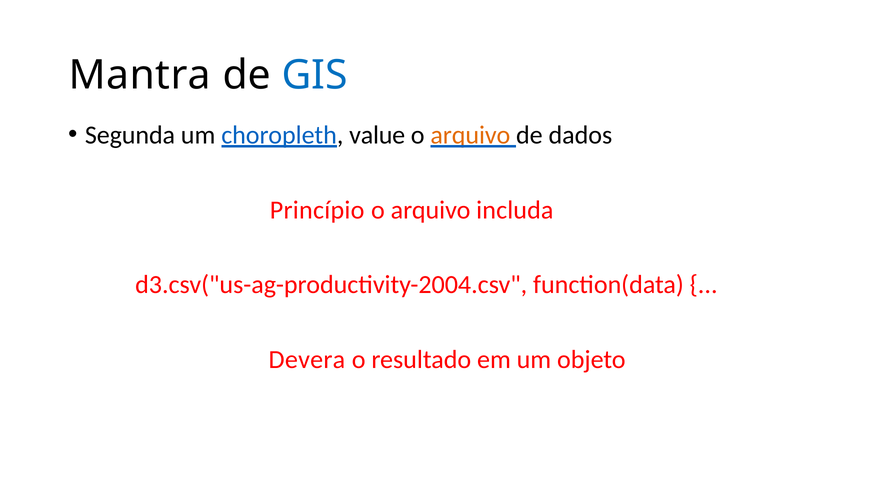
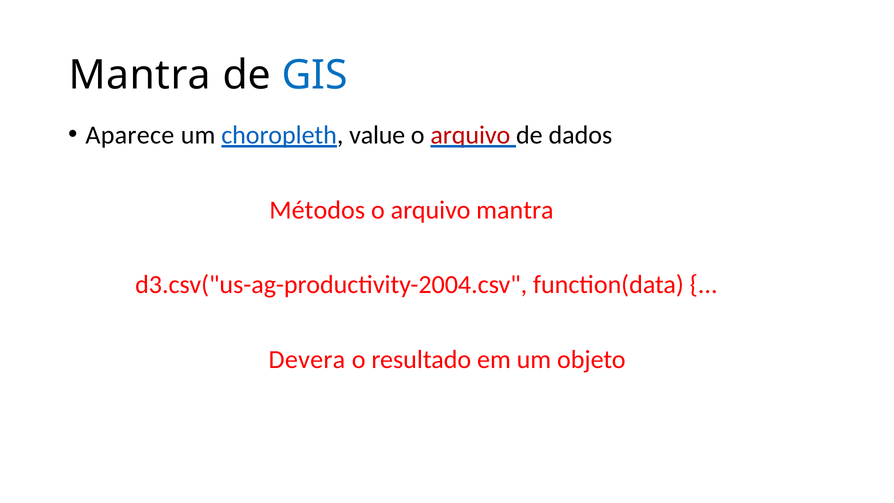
Segunda: Segunda -> Aparece
arquivo at (470, 135) colour: orange -> red
Princípio: Princípio -> Métodos
arquivo includa: includa -> mantra
